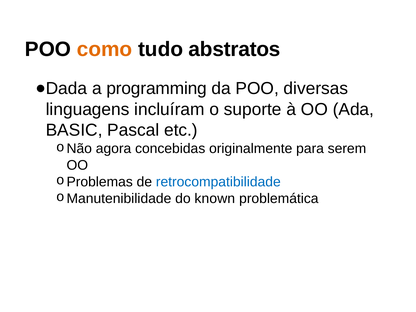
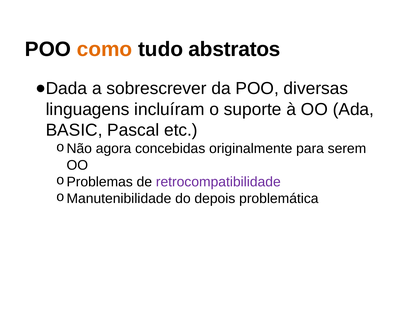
programming: programming -> sobrescrever
retrocompatibilidade colour: blue -> purple
known: known -> depois
